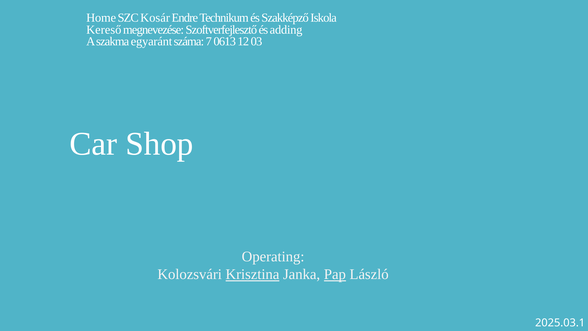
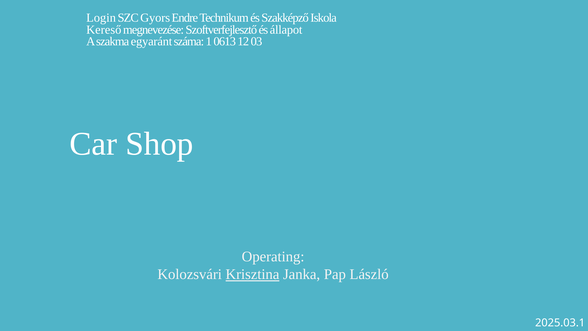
Home: Home -> Login
Kosár: Kosár -> Gyors
adding: adding -> állapot
7: 7 -> 1
Pap underline: present -> none
